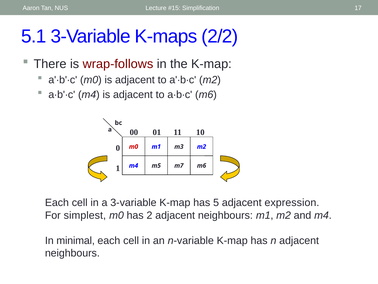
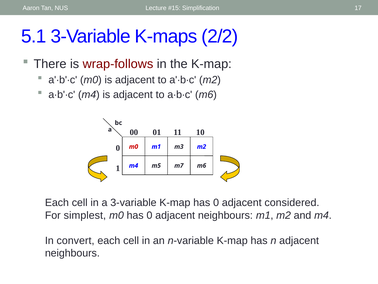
K-map has 5: 5 -> 0
expression: expression -> considered
m0 has 2: 2 -> 0
minimal: minimal -> convert
